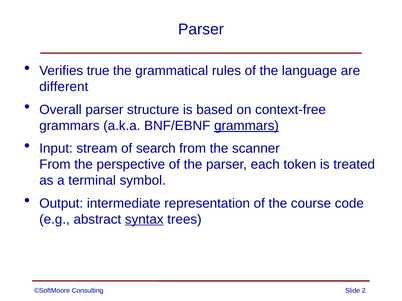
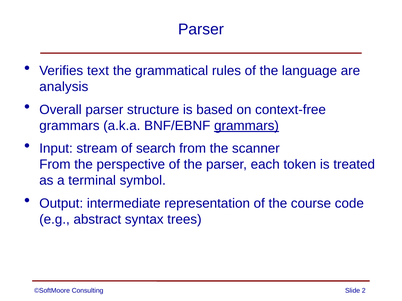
true: true -> text
different: different -> analysis
syntax underline: present -> none
